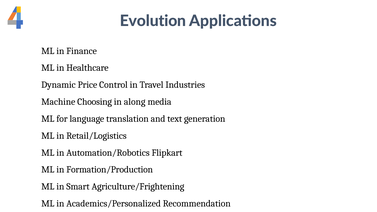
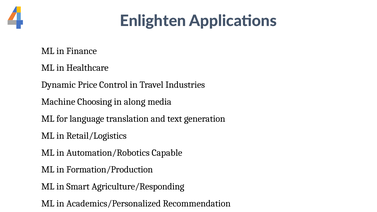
Evolution: Evolution -> Enlighten
Flipkart: Flipkart -> Capable
Agriculture/Frightening: Agriculture/Frightening -> Agriculture/Responding
